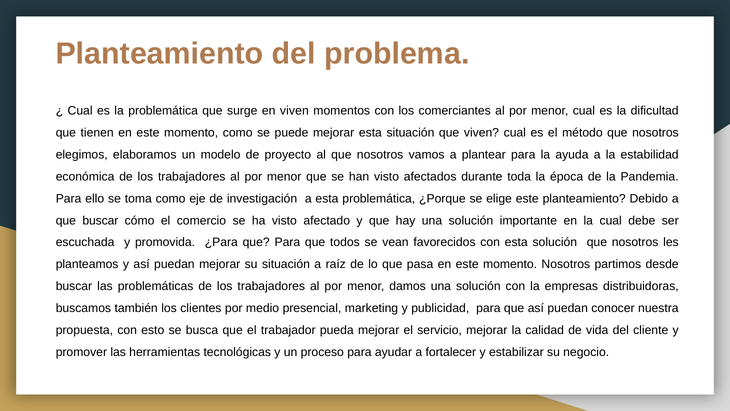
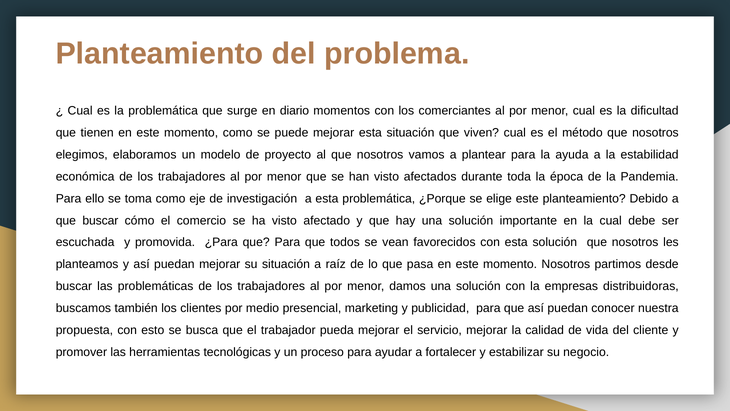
en viven: viven -> diario
